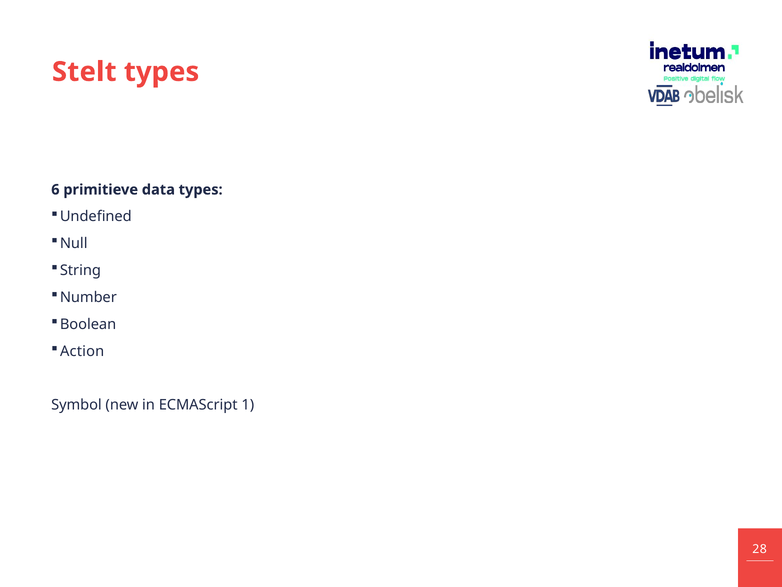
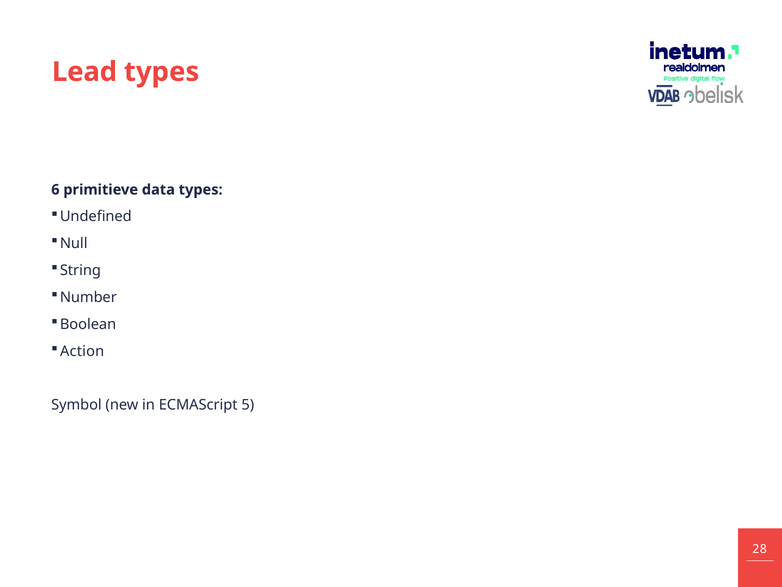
Stelt: Stelt -> Lead
1: 1 -> 5
